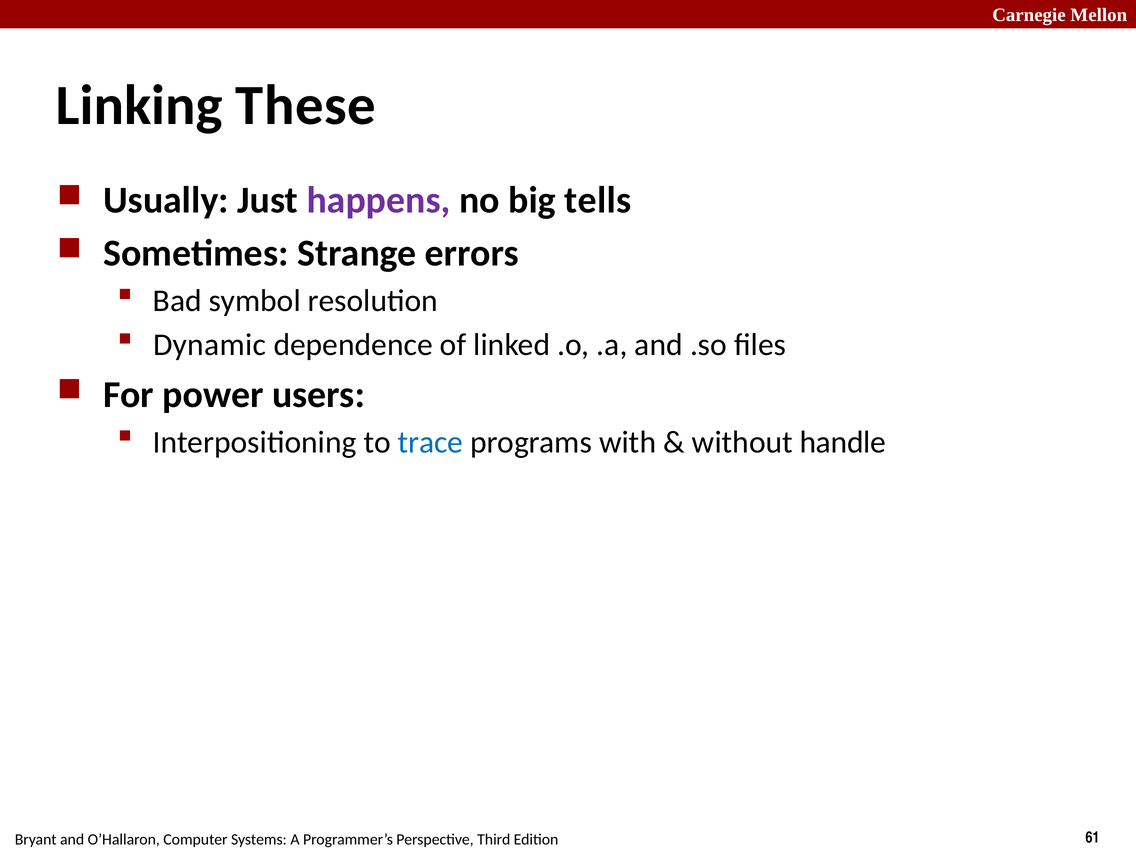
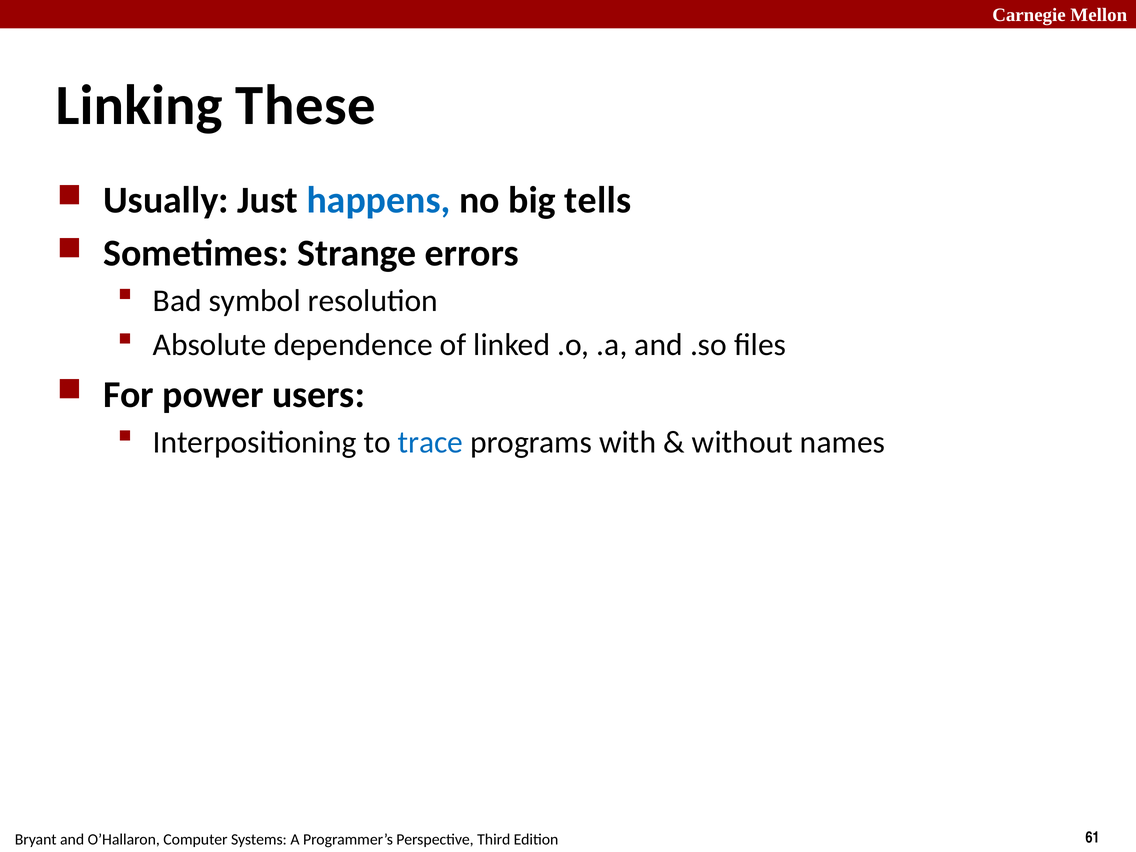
happens colour: purple -> blue
Dynamic: Dynamic -> Absolute
handle: handle -> names
